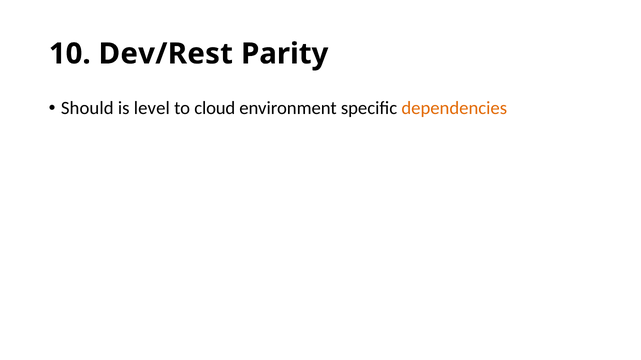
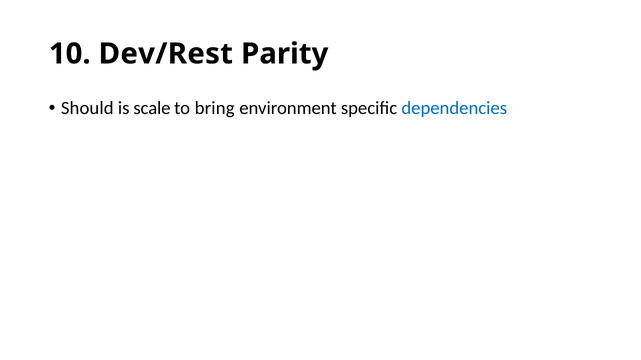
level: level -> scale
cloud: cloud -> bring
dependencies colour: orange -> blue
